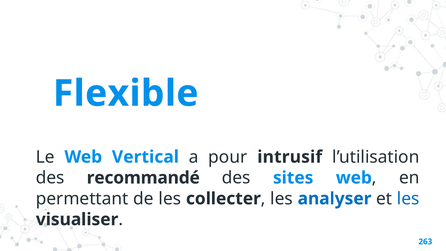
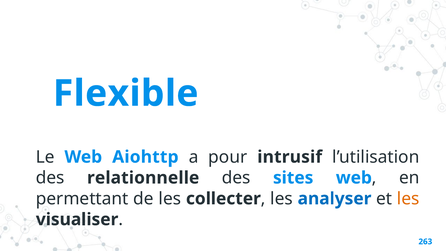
Vertical: Vertical -> Aiohttp
recommandé: recommandé -> relationnelle
les at (408, 199) colour: blue -> orange
